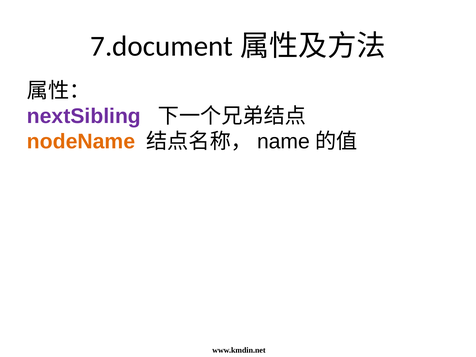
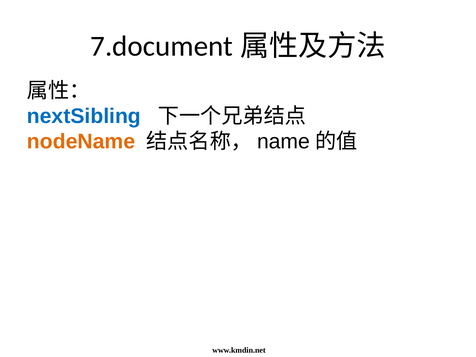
nextSibling colour: purple -> blue
